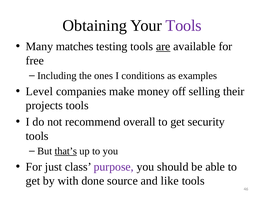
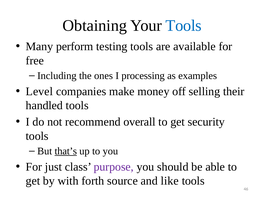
Tools at (184, 26) colour: purple -> blue
matches: matches -> perform
are underline: present -> none
conditions: conditions -> processing
projects: projects -> handled
done: done -> forth
